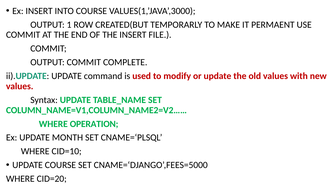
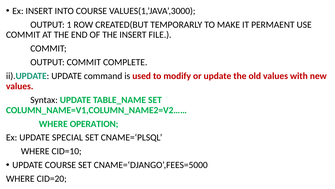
MONTH: MONTH -> SPECIAL
